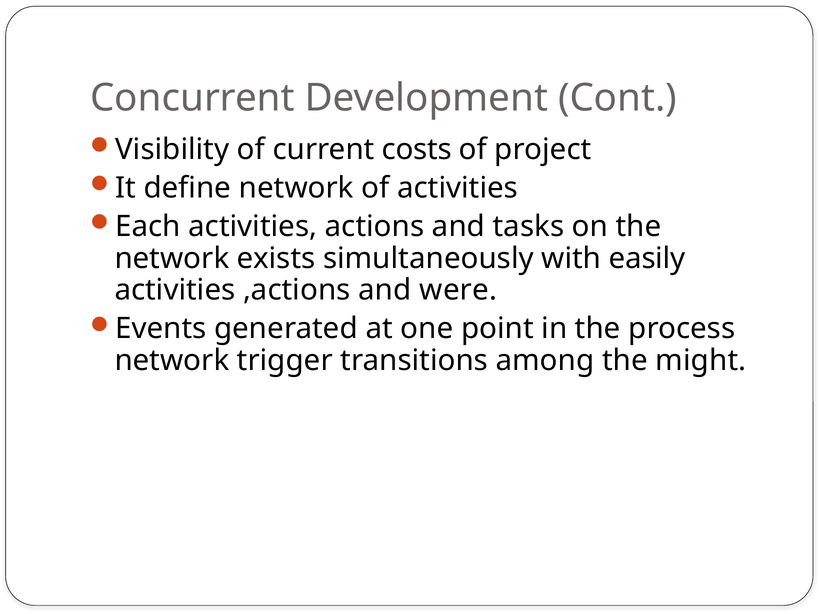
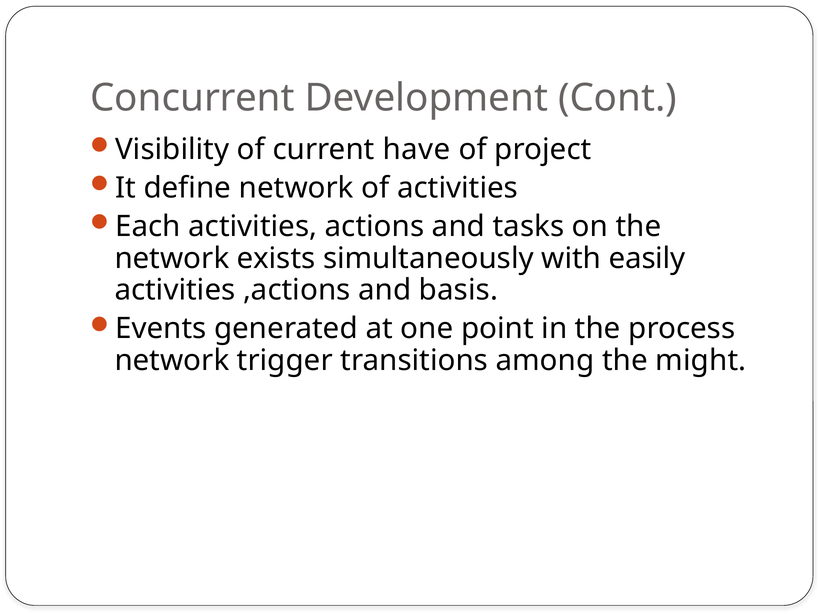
costs: costs -> have
were: were -> basis
